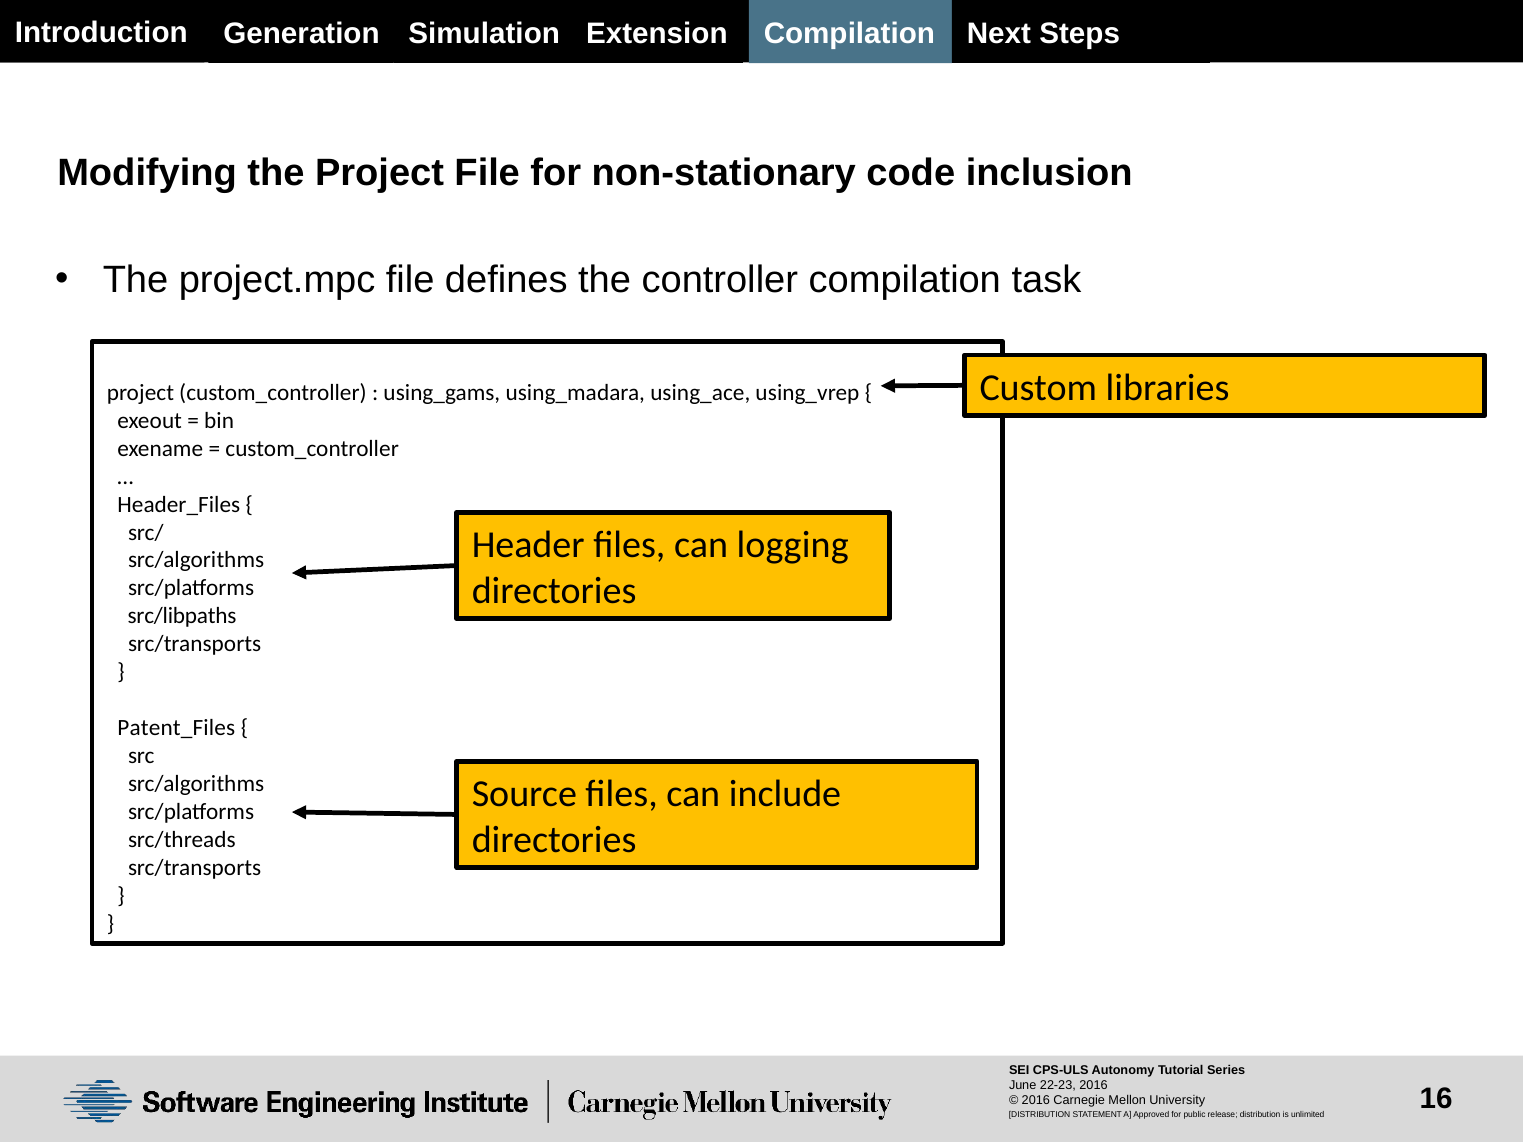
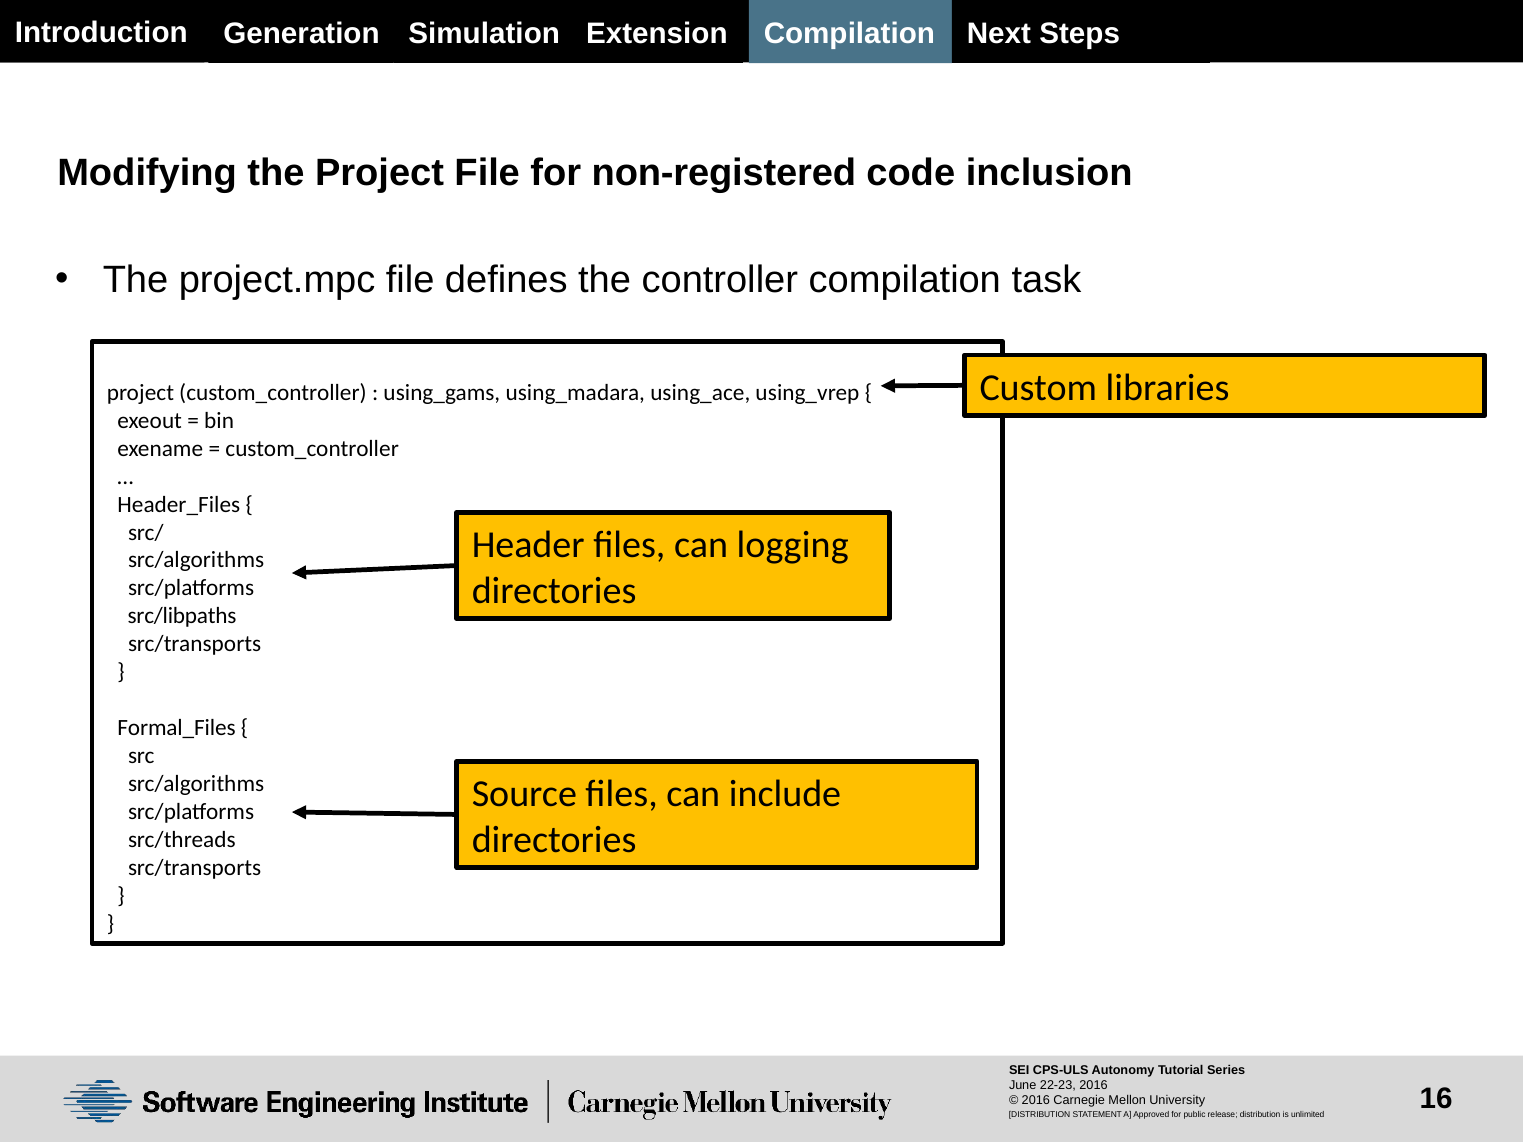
non-stationary: non-stationary -> non-registered
Patent_Files: Patent_Files -> Formal_Files
